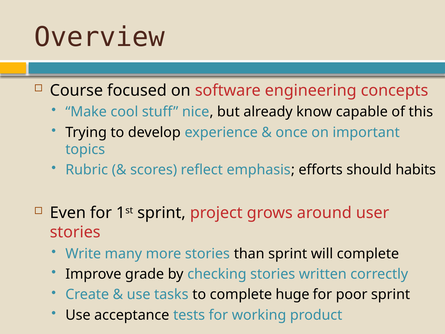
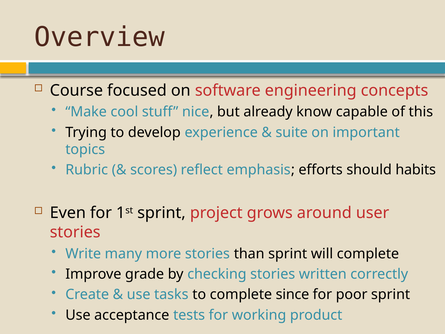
once: once -> suite
huge: huge -> since
